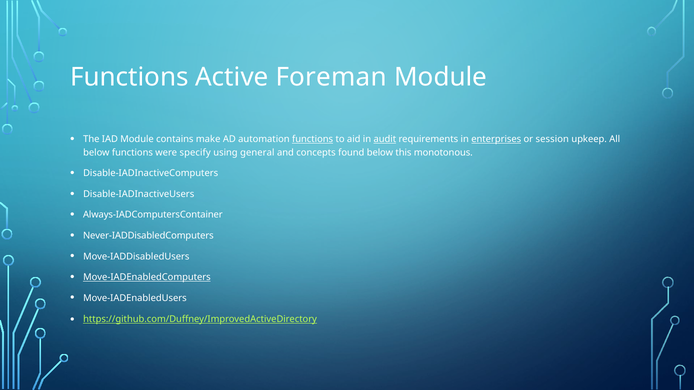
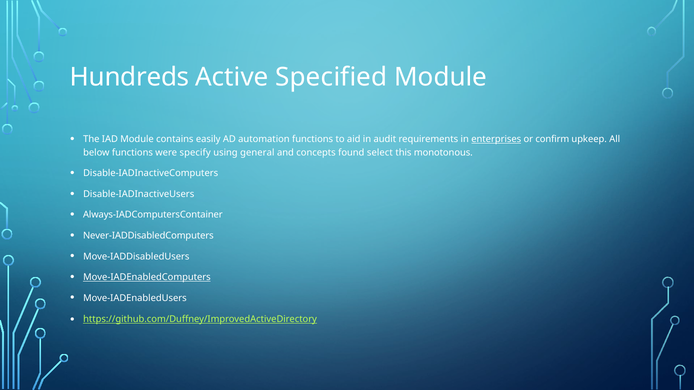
Functions at (129, 77): Functions -> Hundreds
Foreman: Foreman -> Specified
make: make -> easily
functions at (313, 139) underline: present -> none
audit underline: present -> none
session: session -> confirm
found below: below -> select
